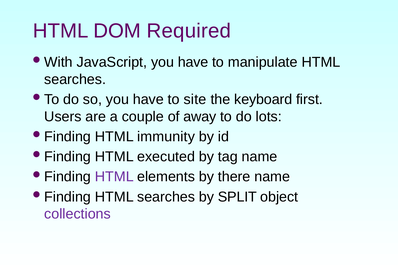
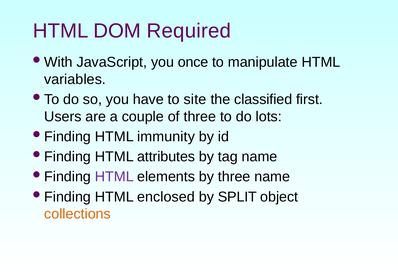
JavaScript you have: have -> once
searches at (75, 79): searches -> variables
keyboard: keyboard -> classified
of away: away -> three
executed: executed -> attributes
by there: there -> three
searches at (166, 196): searches -> enclosed
collections colour: purple -> orange
